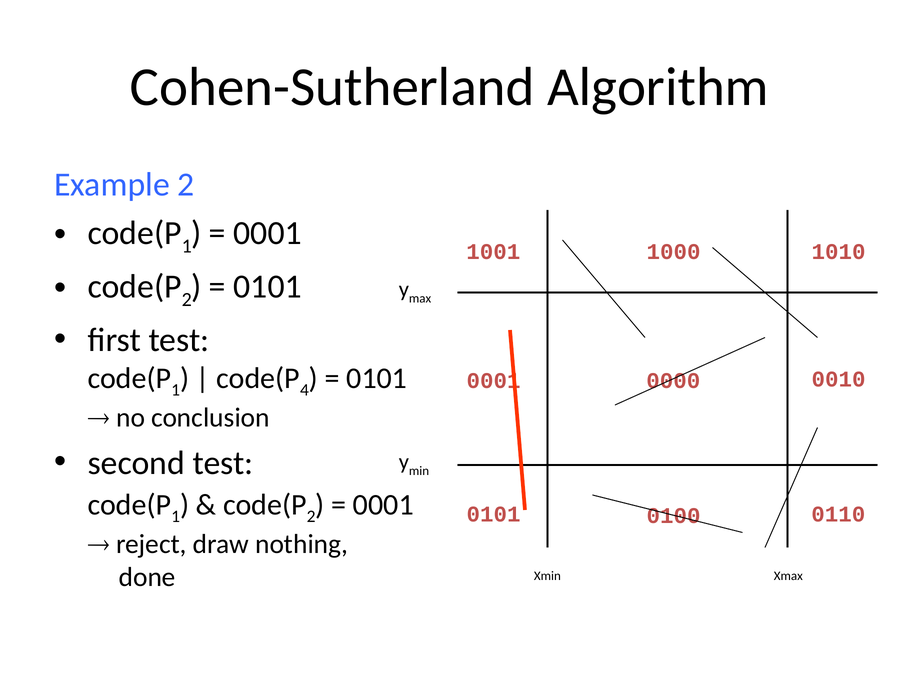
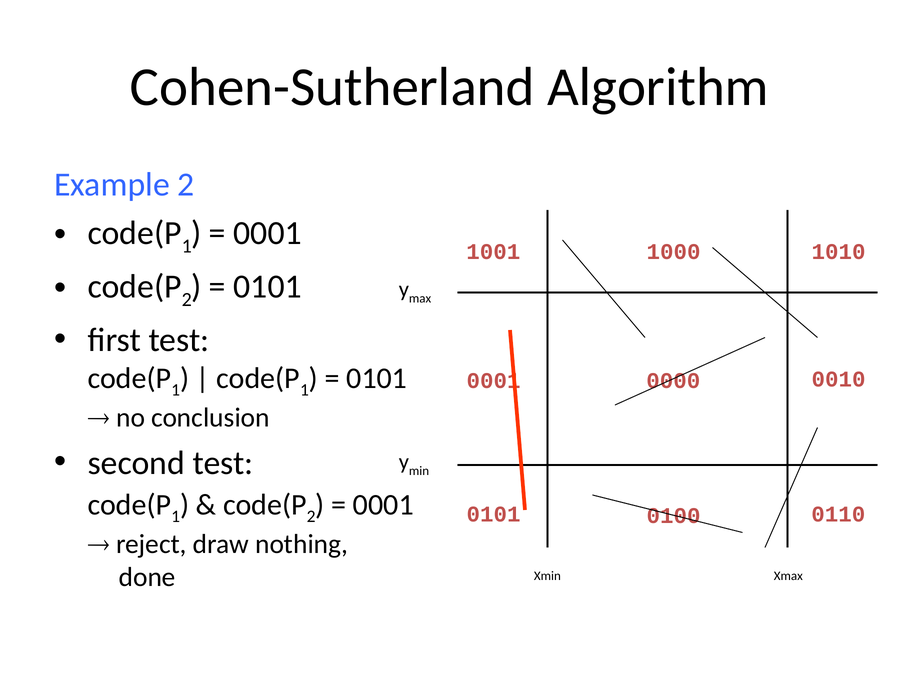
4 at (304, 390): 4 -> 1
